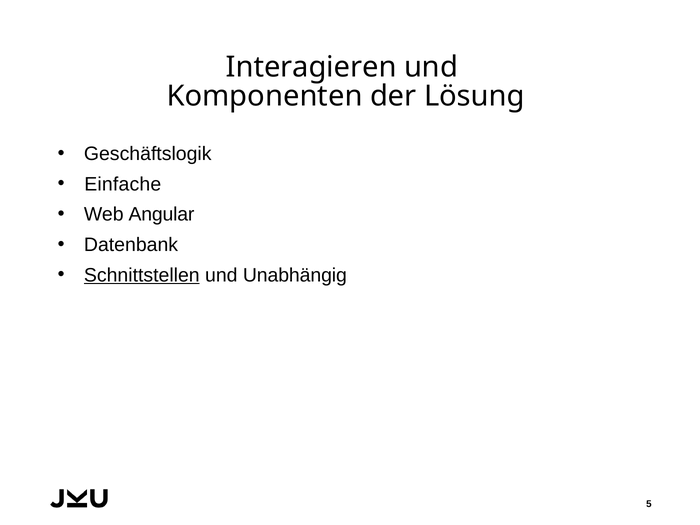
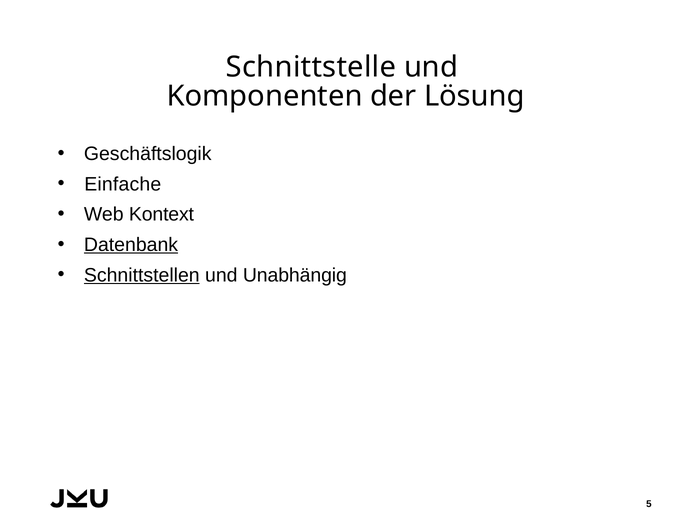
Interagieren: Interagieren -> Schnittstelle
Angular: Angular -> Kontext
Datenbank underline: none -> present
